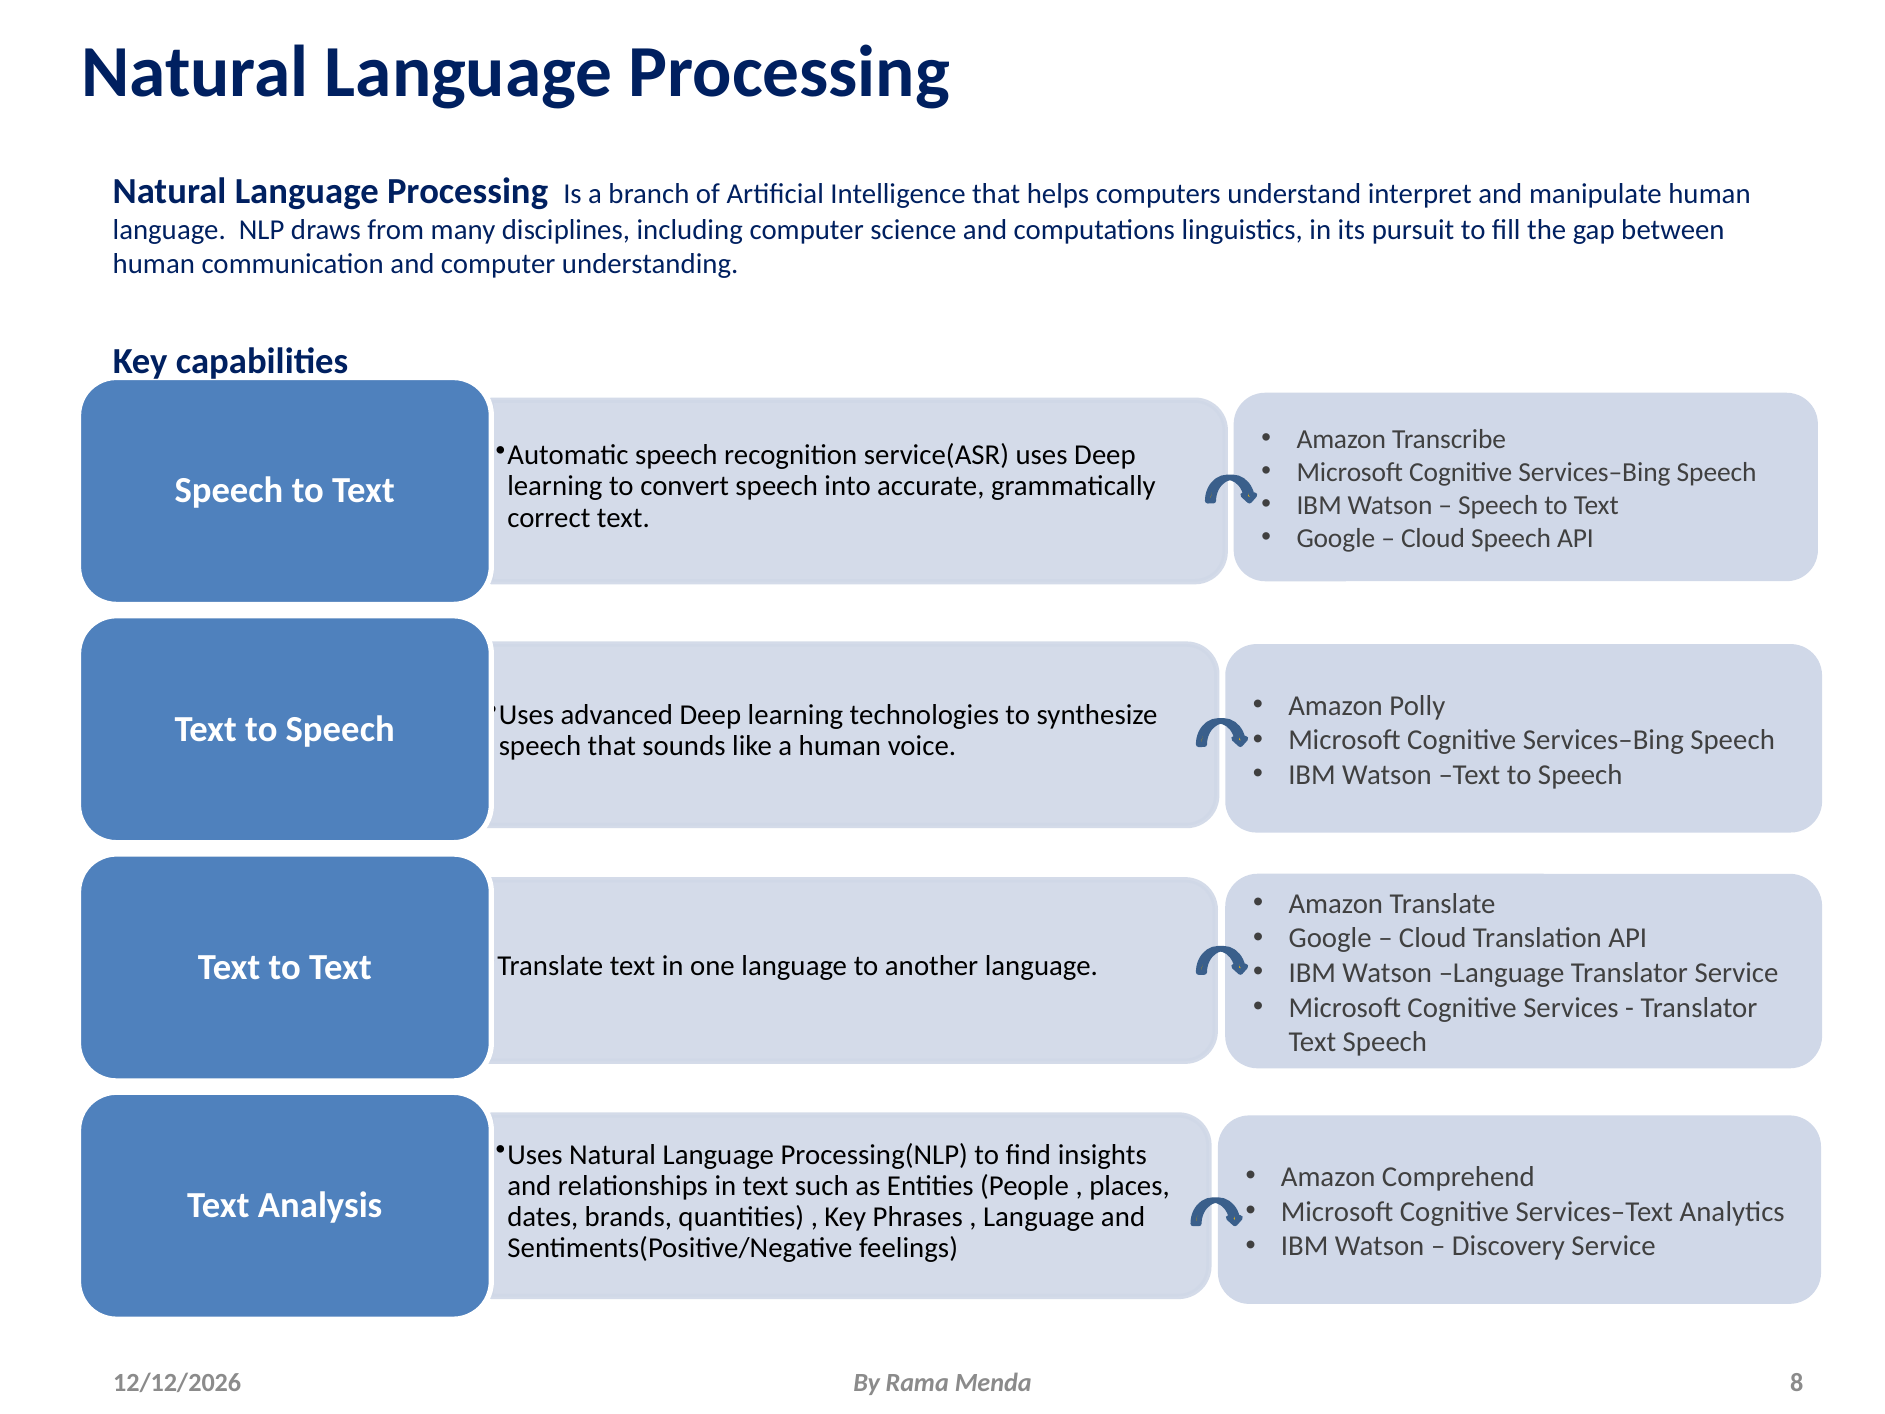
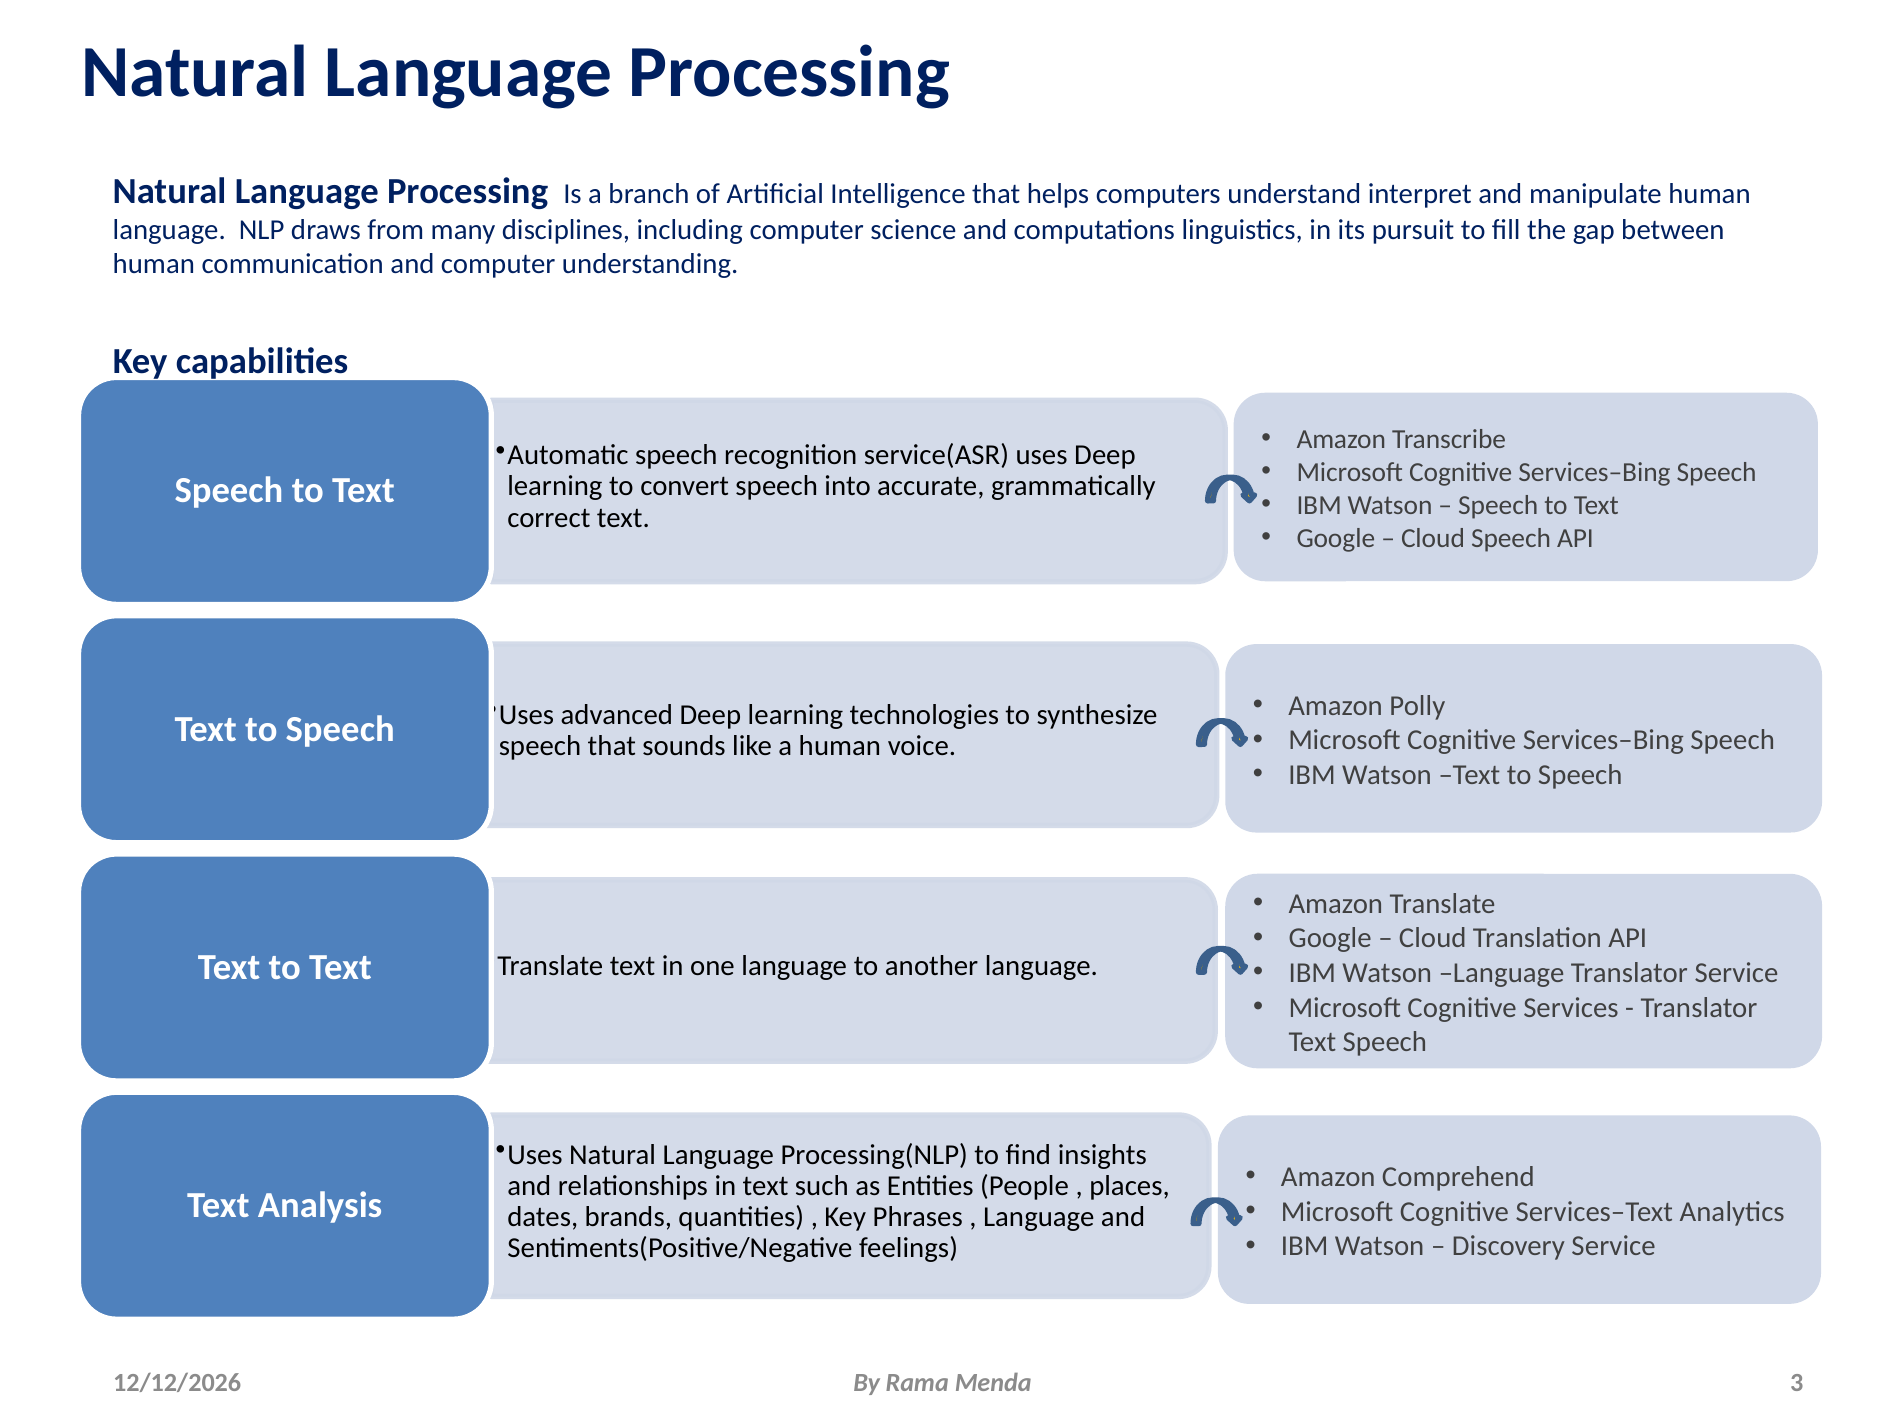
8: 8 -> 3
